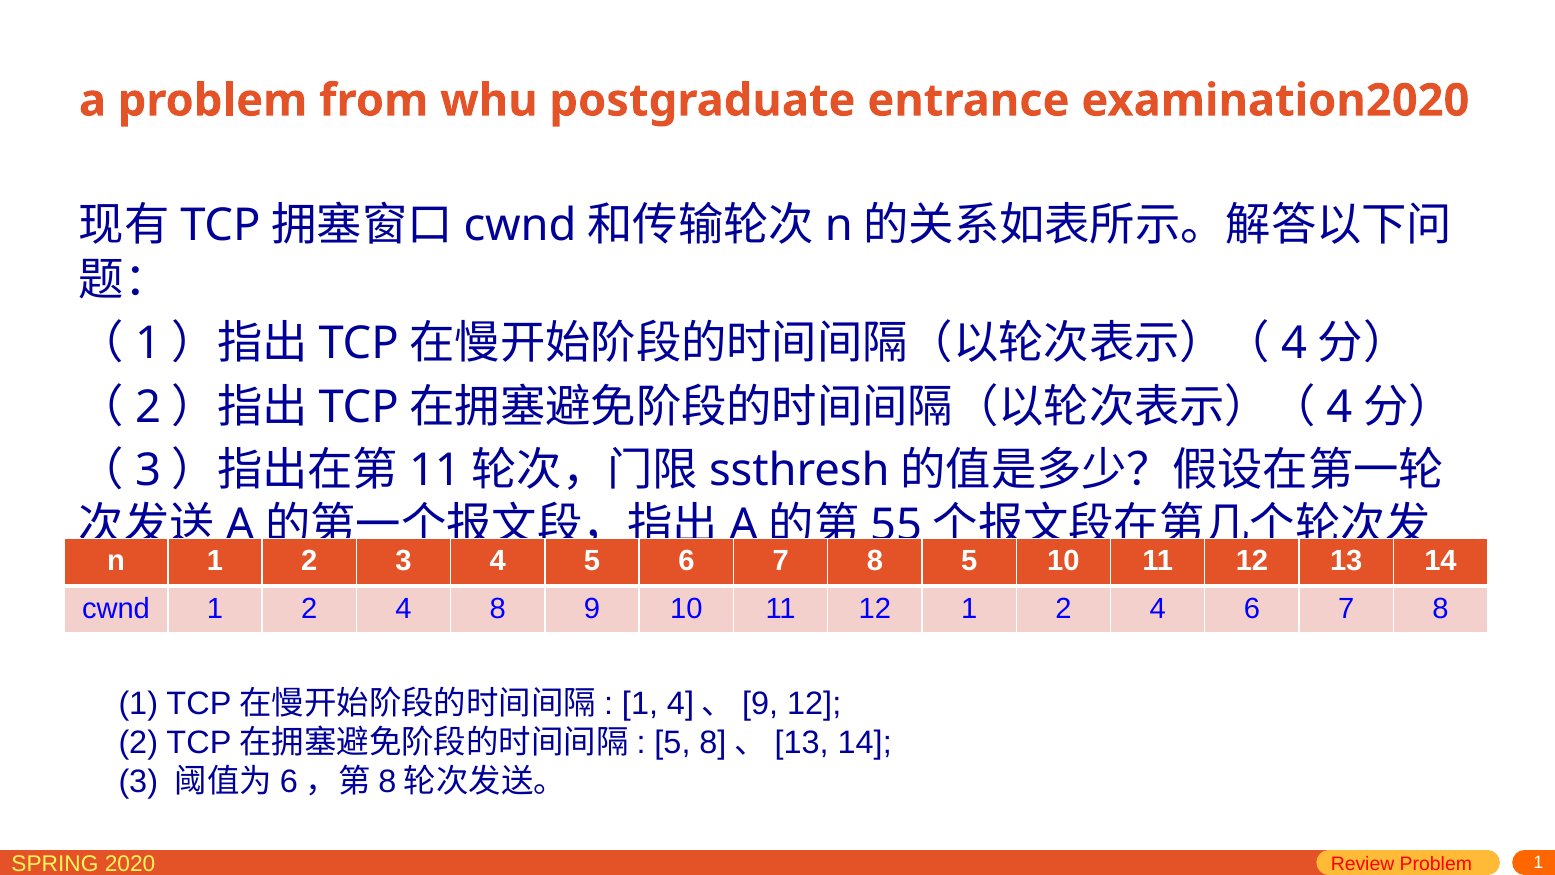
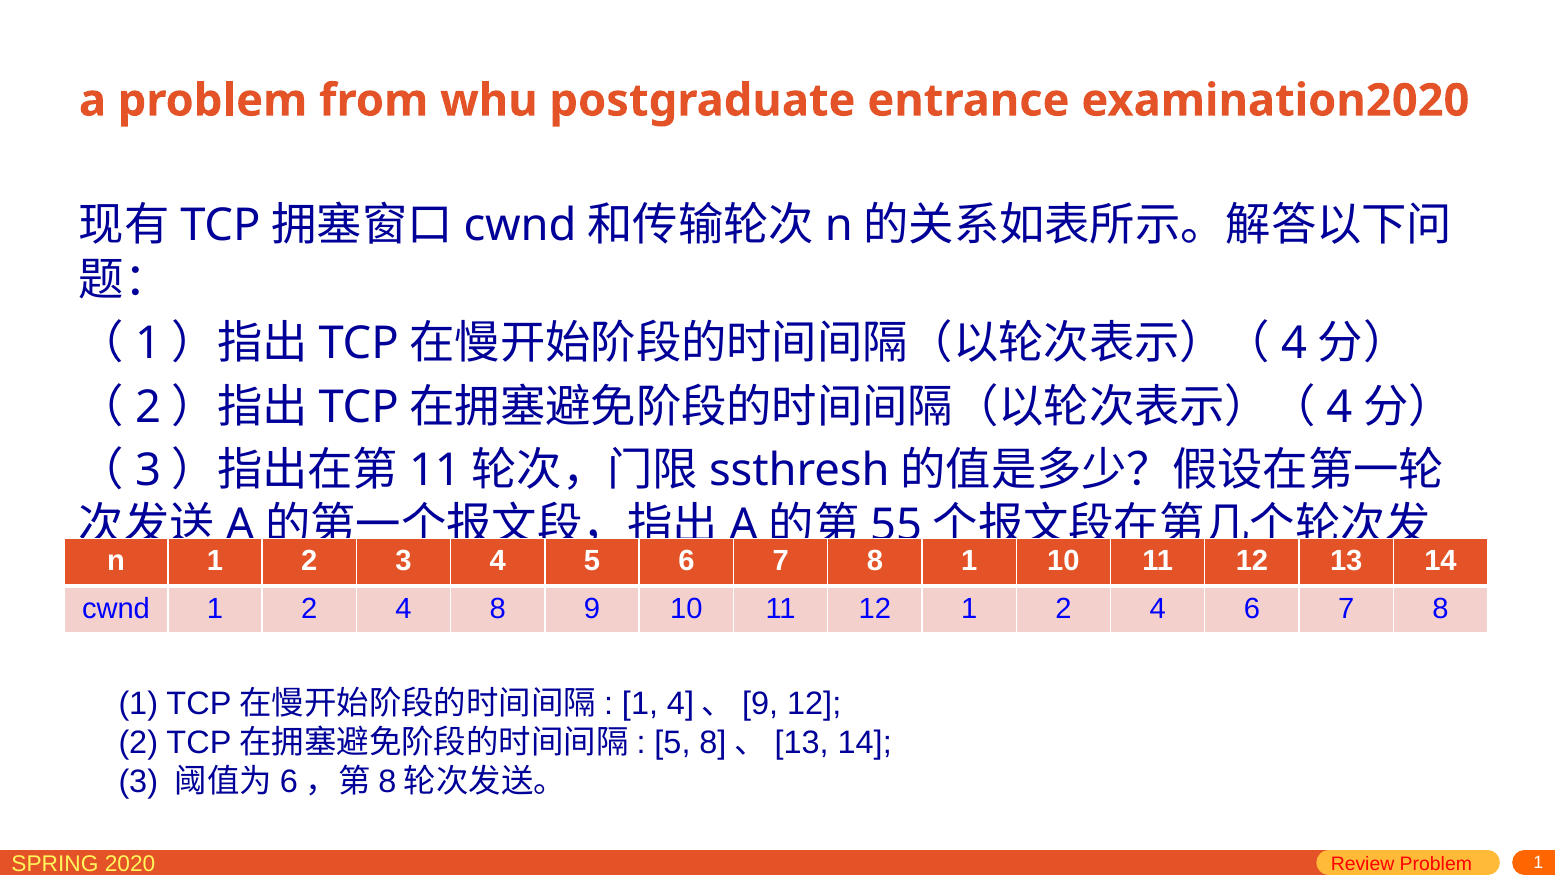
5 at (969, 561): 5 -> 1
